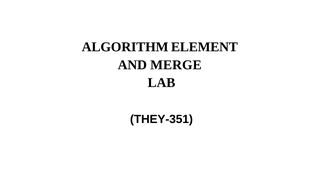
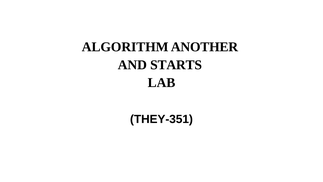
ELEMENT: ELEMENT -> ANOTHER
MERGE: MERGE -> STARTS
